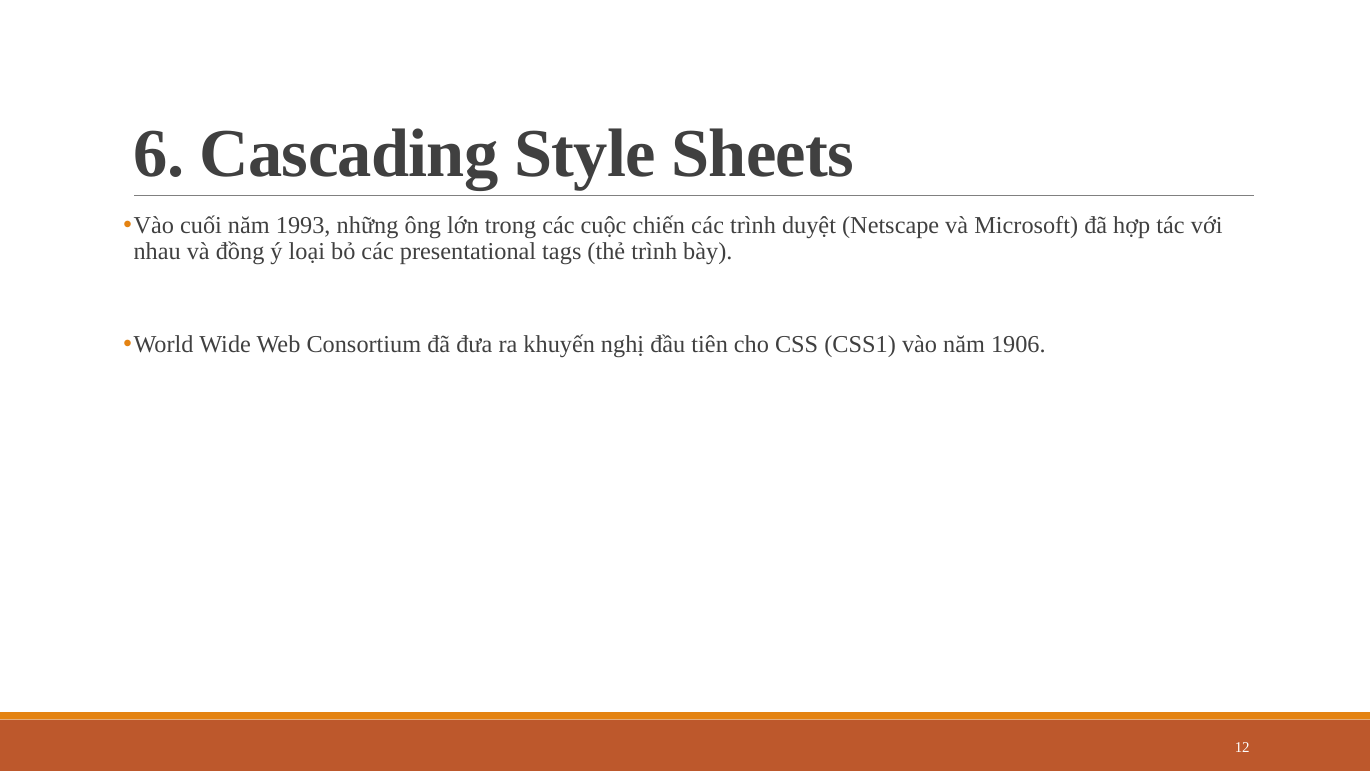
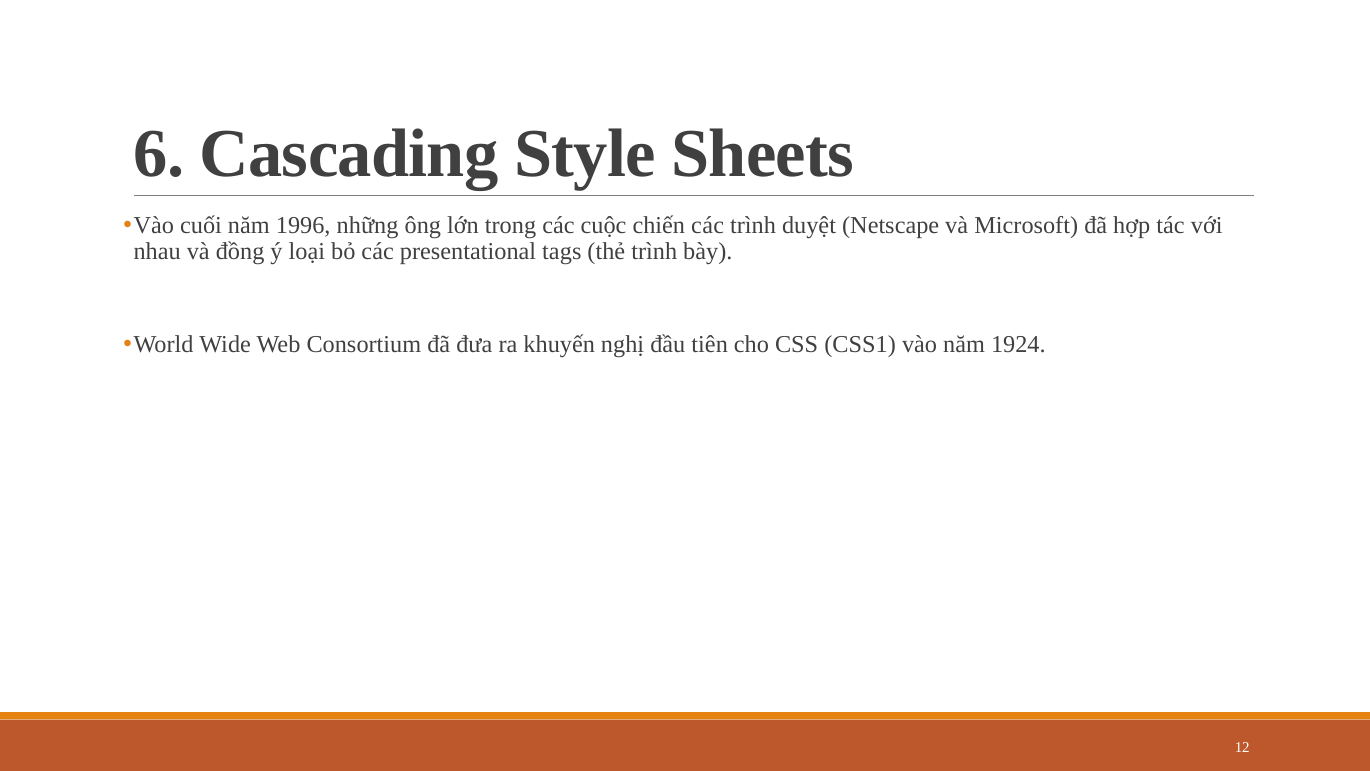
1993: 1993 -> 1996
1906: 1906 -> 1924
